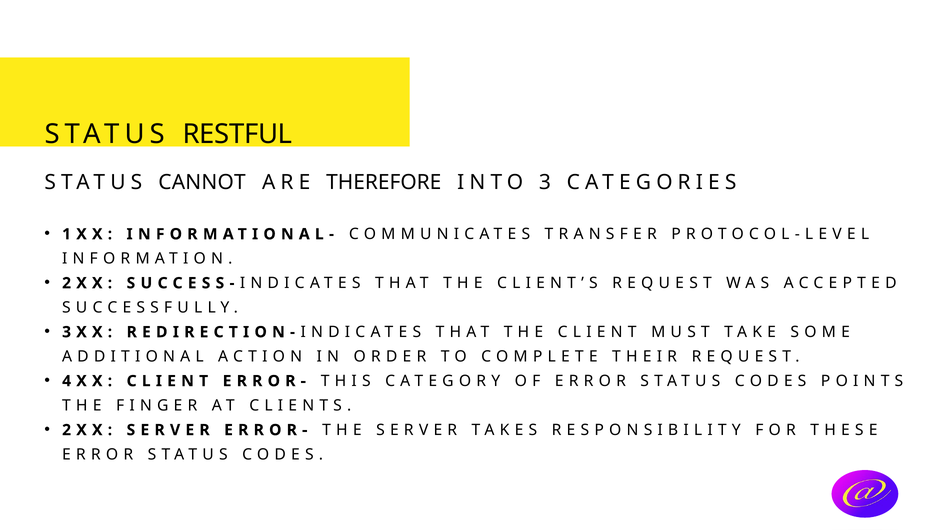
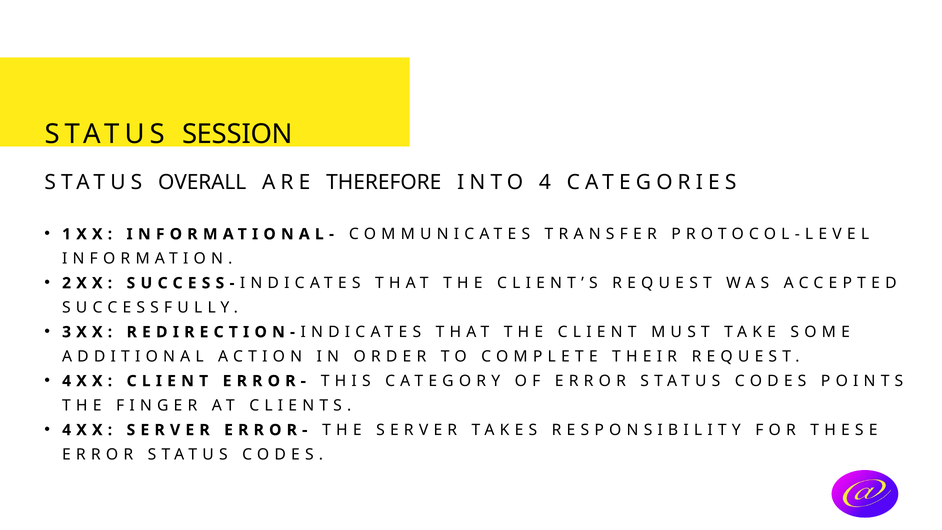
RESTFUL: RESTFUL -> SESSION
CANNOT: CANNOT -> OVERALL
INTO 3: 3 -> 4
2 at (67, 430): 2 -> 4
